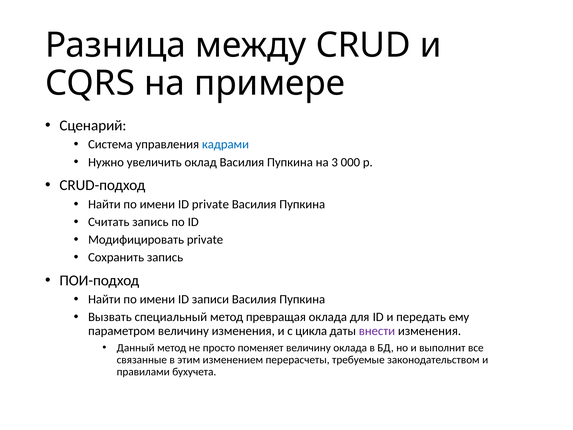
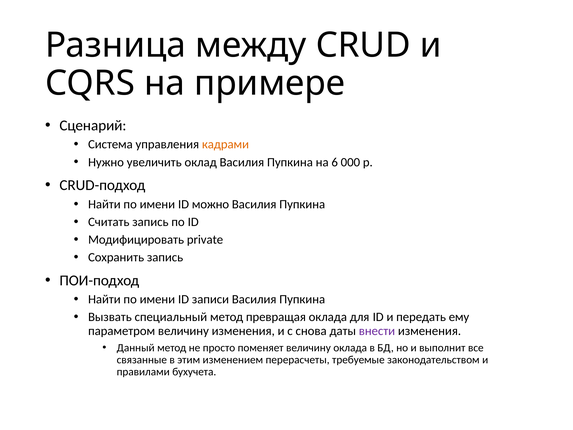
кадрами colour: blue -> orange
3: 3 -> 6
ID private: private -> можно
цикла: цикла -> снова
